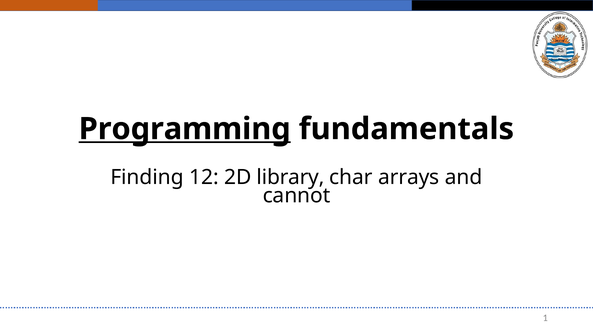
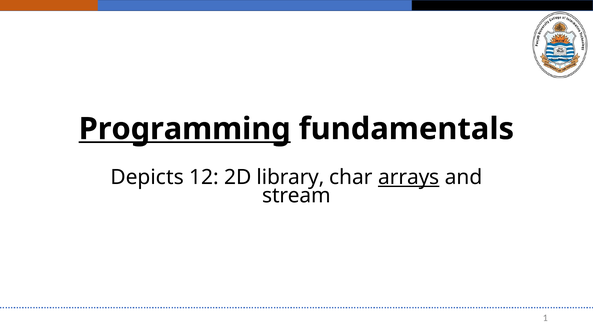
Finding: Finding -> Depicts
arrays underline: none -> present
cannot: cannot -> stream
